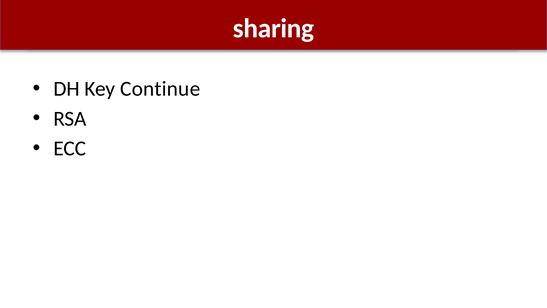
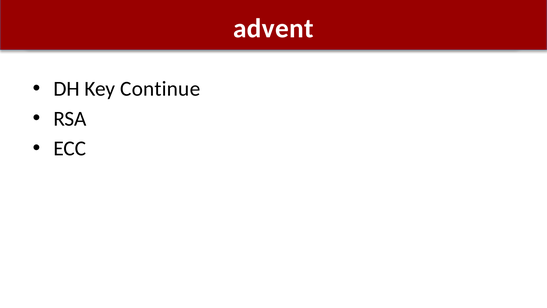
sharing: sharing -> advent
